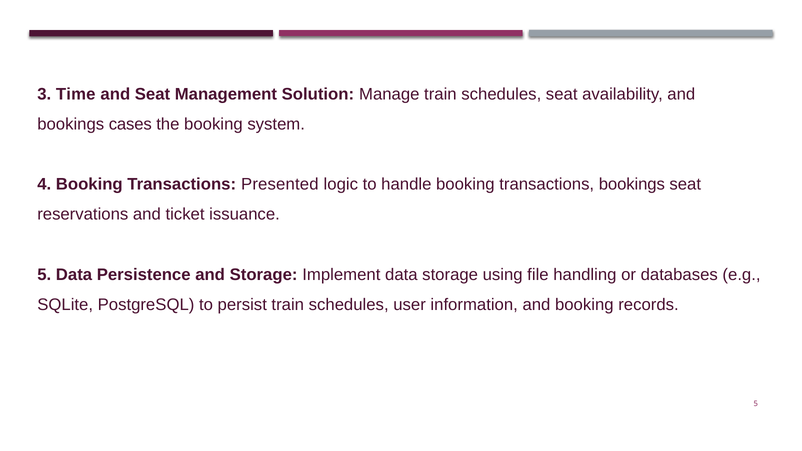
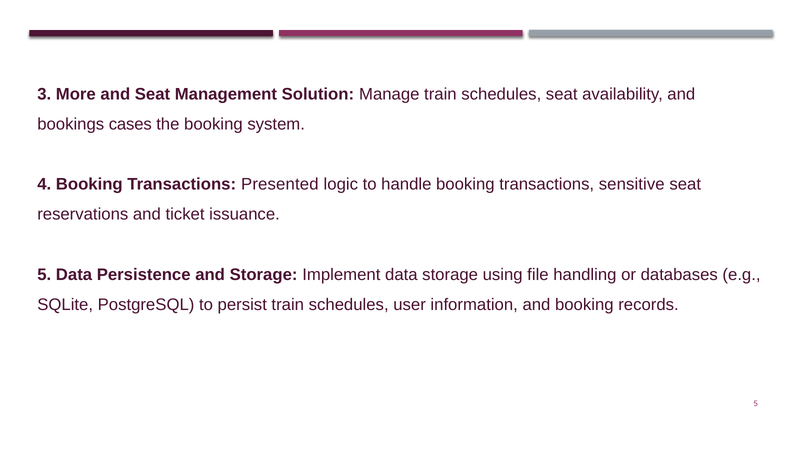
Time: Time -> More
transactions bookings: bookings -> sensitive
